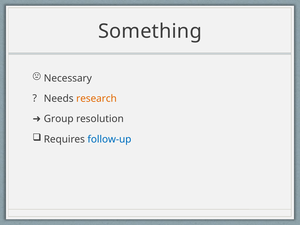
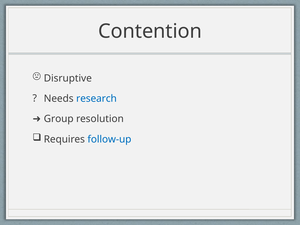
Something: Something -> Contention
Necessary: Necessary -> Disruptive
research colour: orange -> blue
